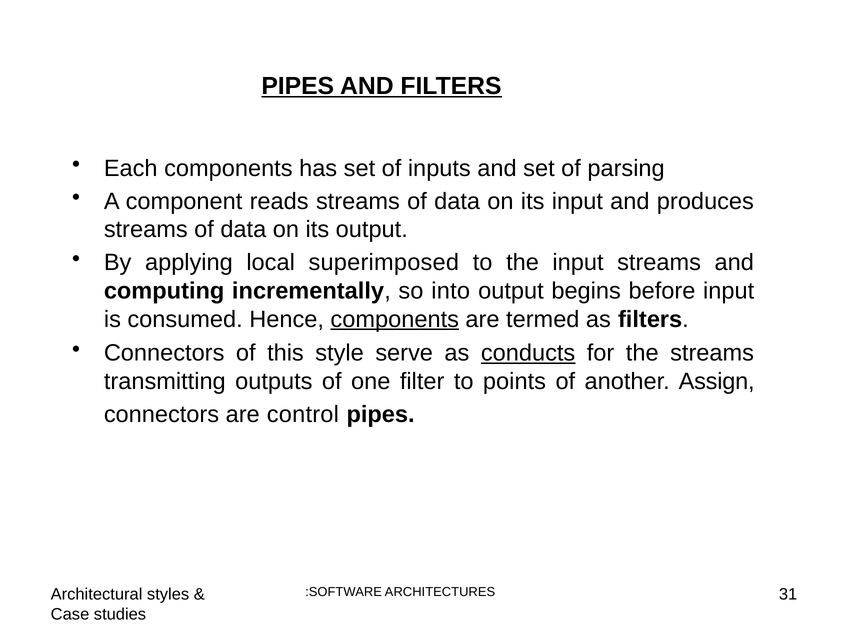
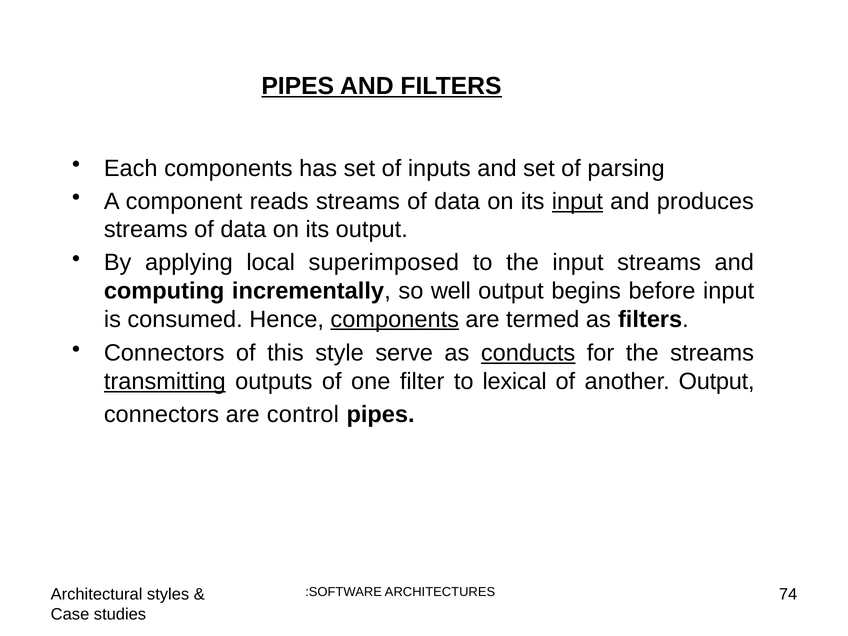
input at (577, 201) underline: none -> present
into: into -> well
transmitting underline: none -> present
points: points -> lexical
another Assign: Assign -> Output
31: 31 -> 74
